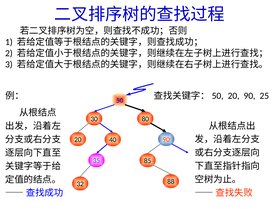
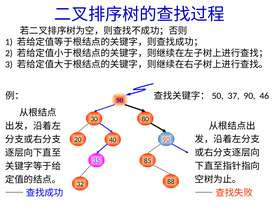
20 at (234, 96): 20 -> 37
25: 25 -> 46
